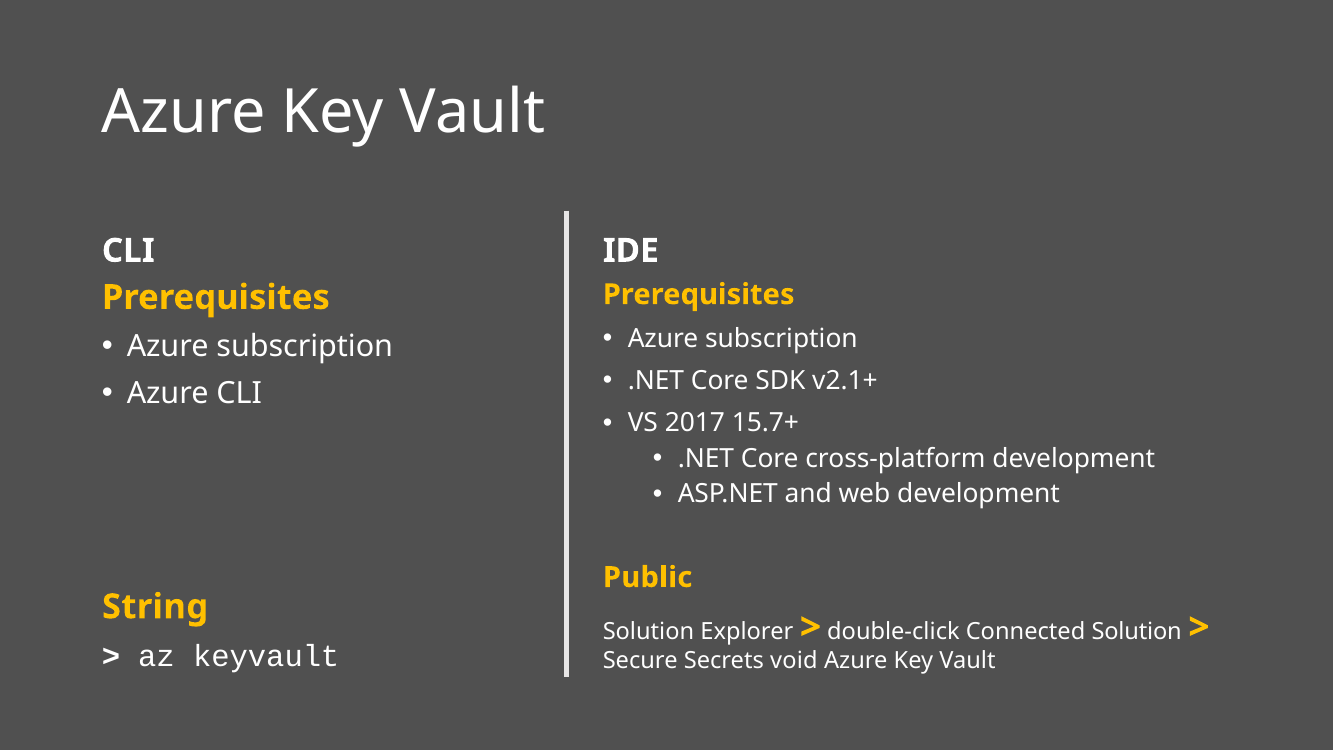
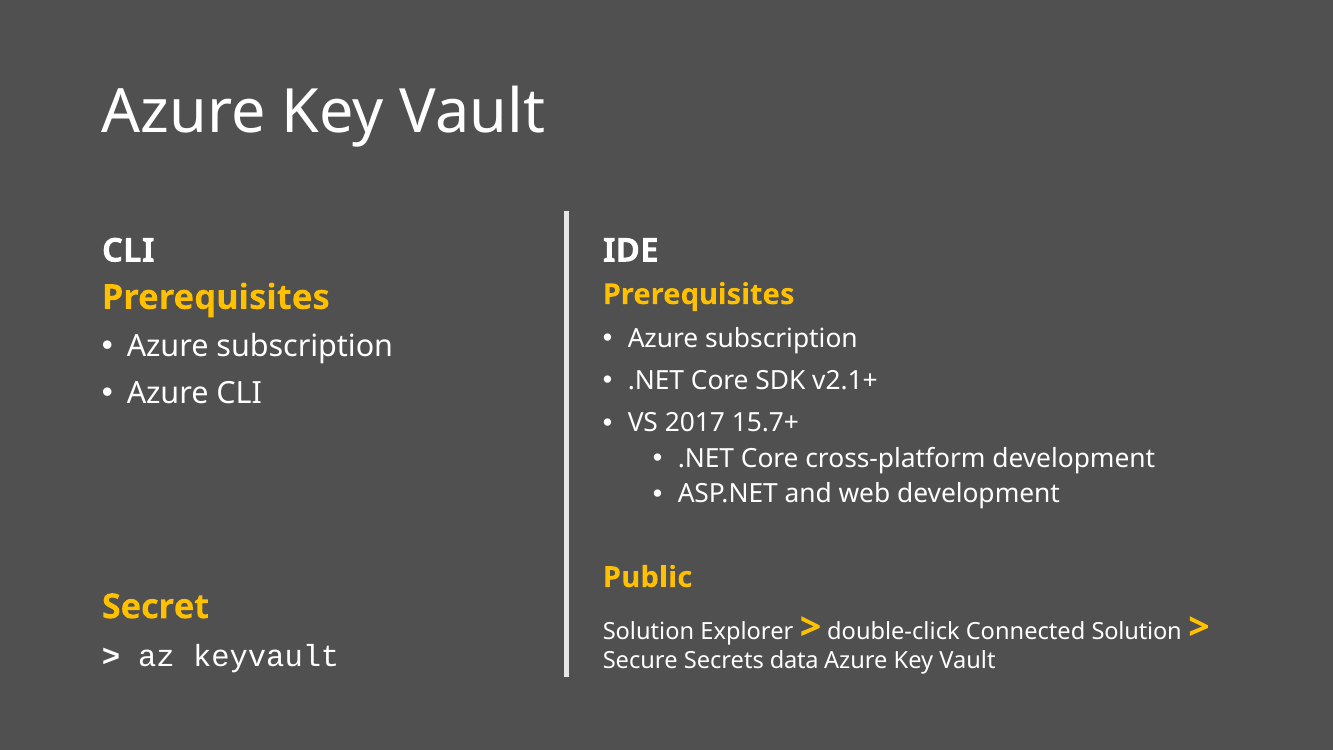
String: String -> Secret
void: void -> data
